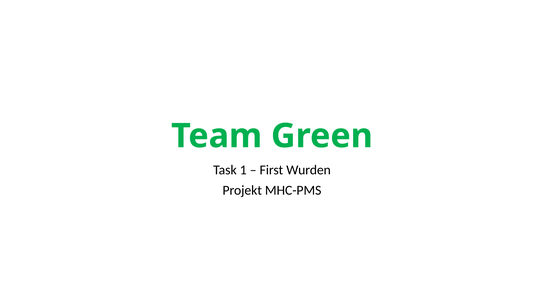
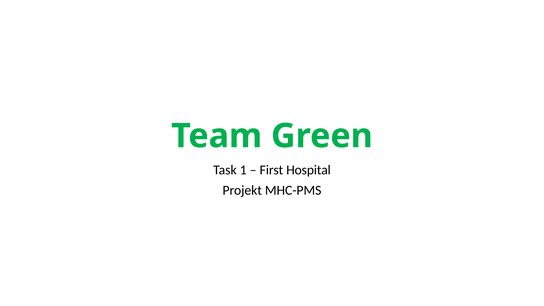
Wurden: Wurden -> Hospital
